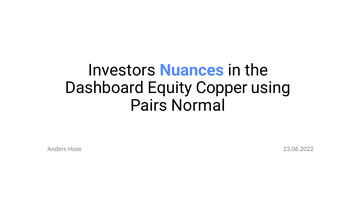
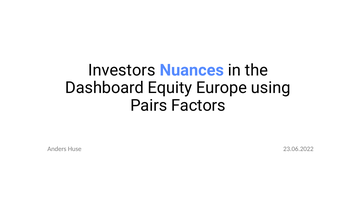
Copper: Copper -> Europe
Normal: Normal -> Factors
